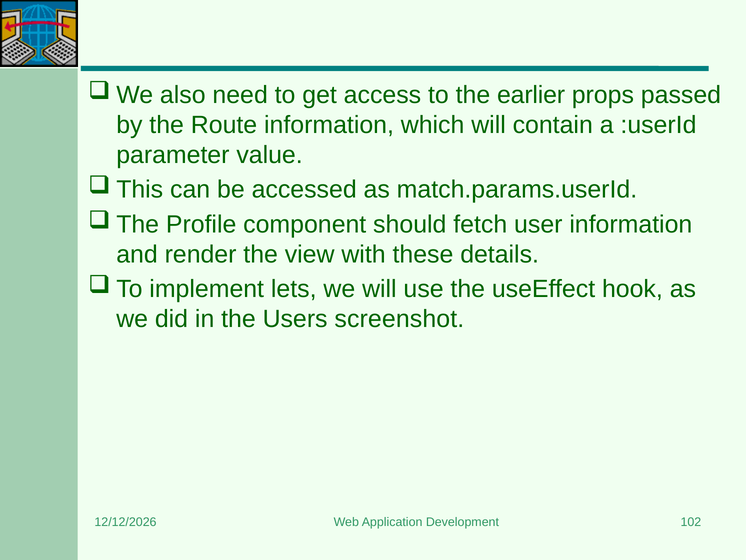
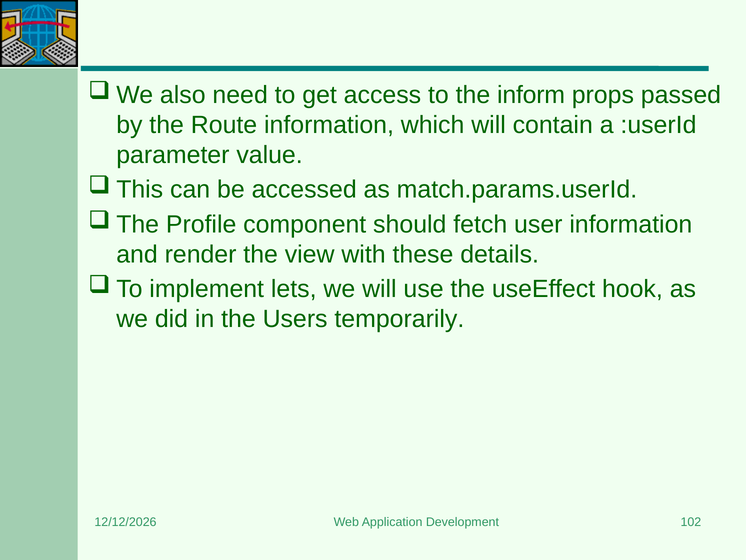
earlier: earlier -> inform
screenshot: screenshot -> temporarily
